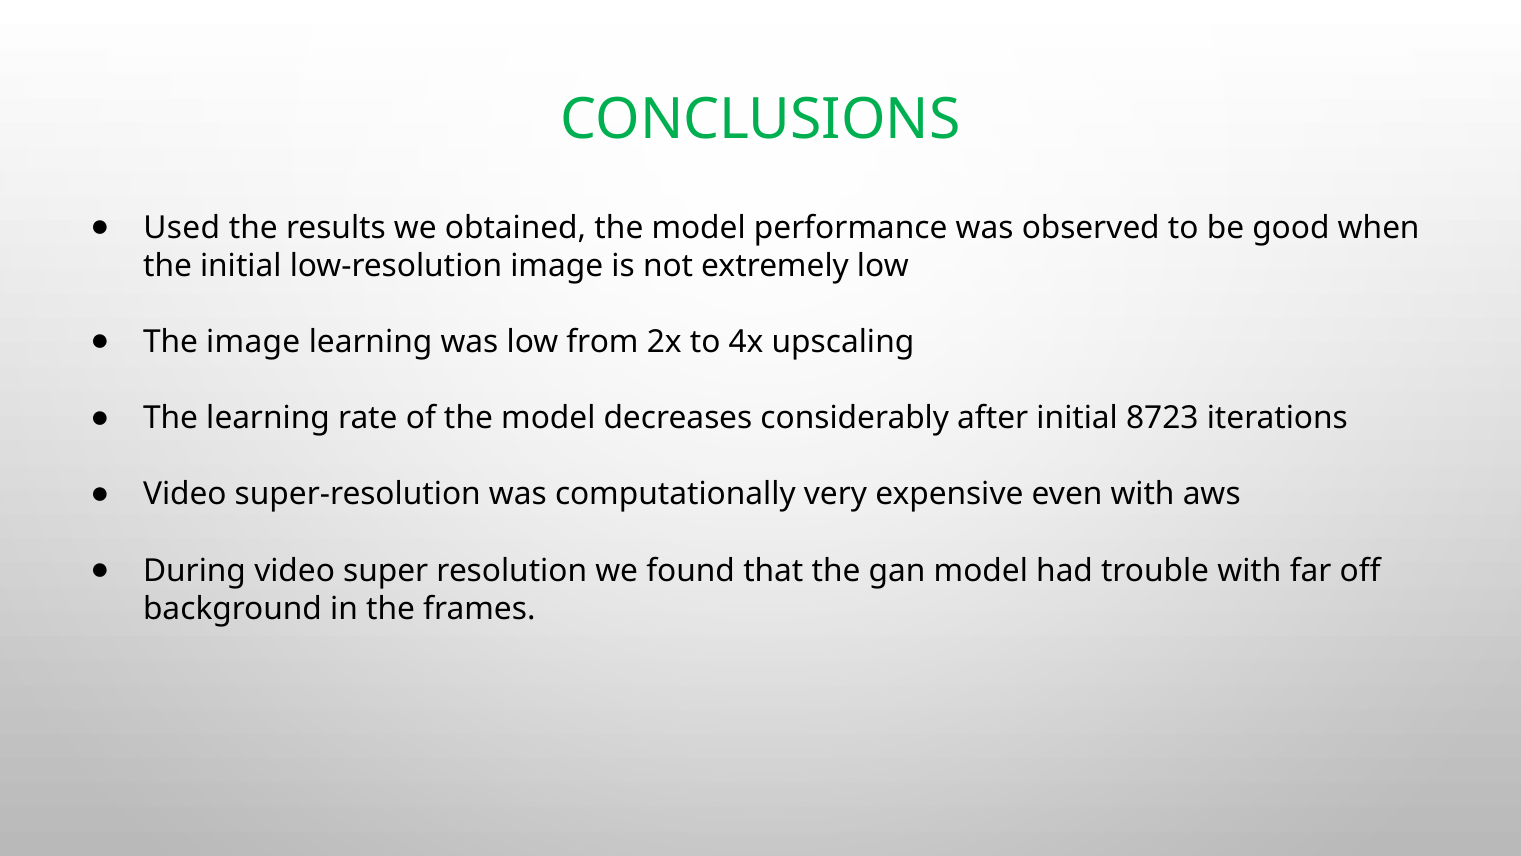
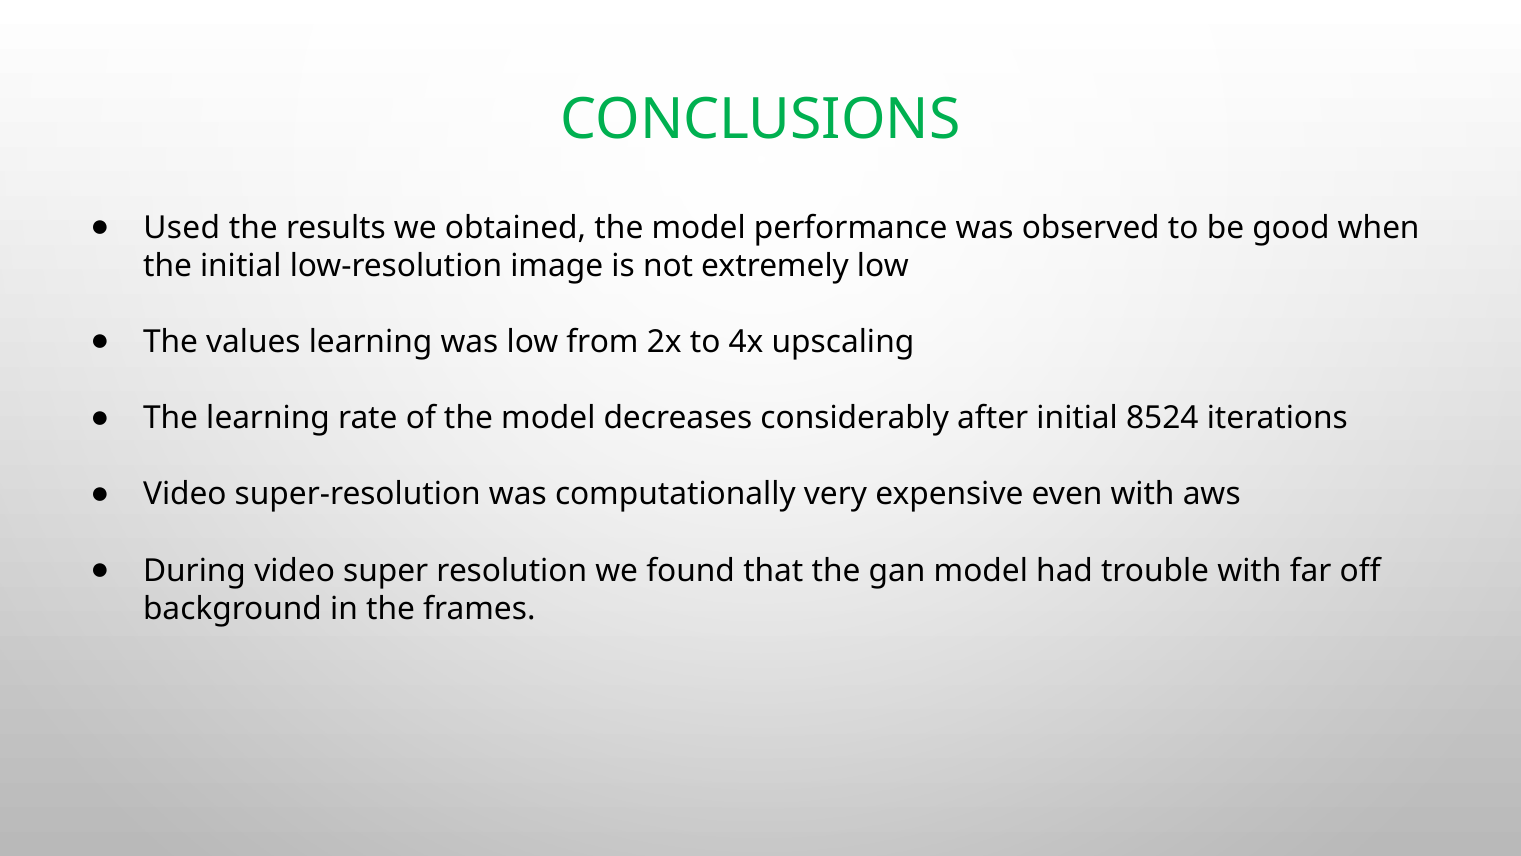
The image: image -> values
8723: 8723 -> 8524
